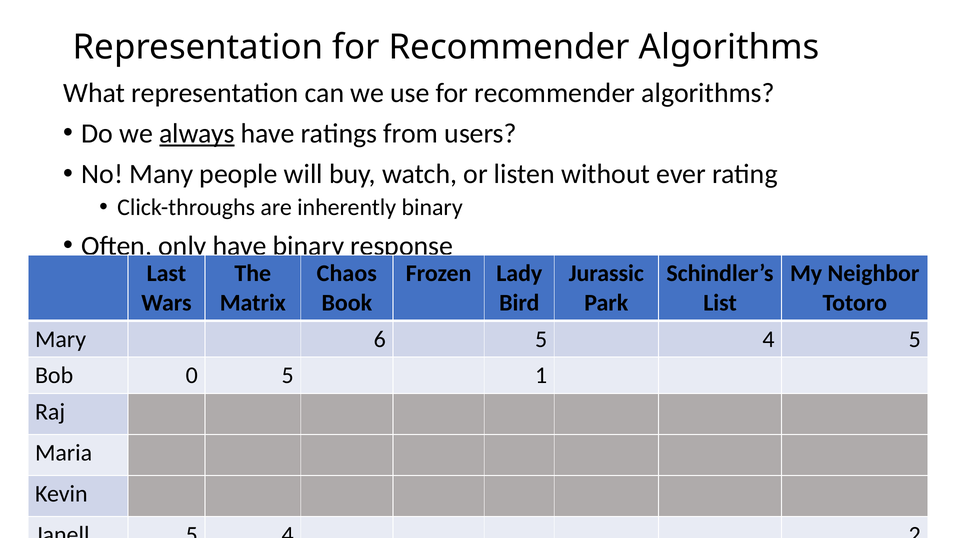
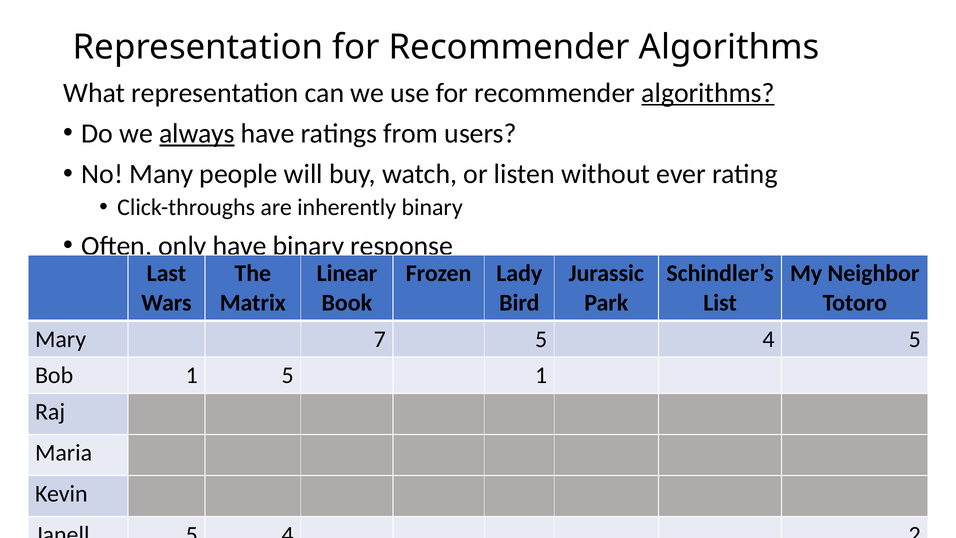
algorithms at (708, 93) underline: none -> present
Chaos: Chaos -> Linear
6: 6 -> 7
Bob 0: 0 -> 1
